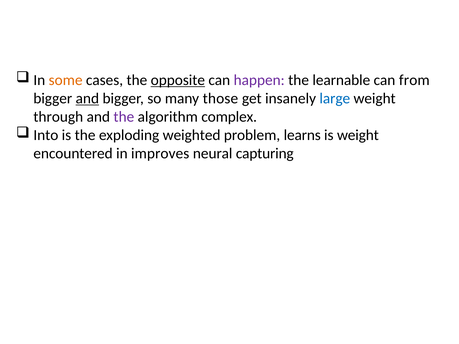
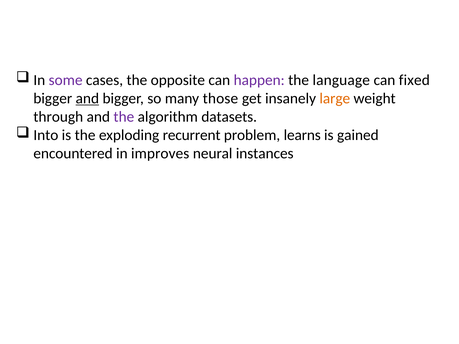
some colour: orange -> purple
opposite underline: present -> none
learnable: learnable -> language
from: from -> fixed
large colour: blue -> orange
complex: complex -> datasets
weighted: weighted -> recurrent
is weight: weight -> gained
capturing: capturing -> instances
